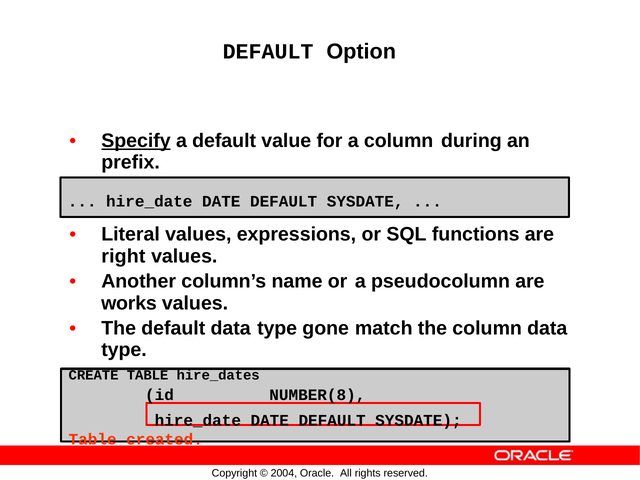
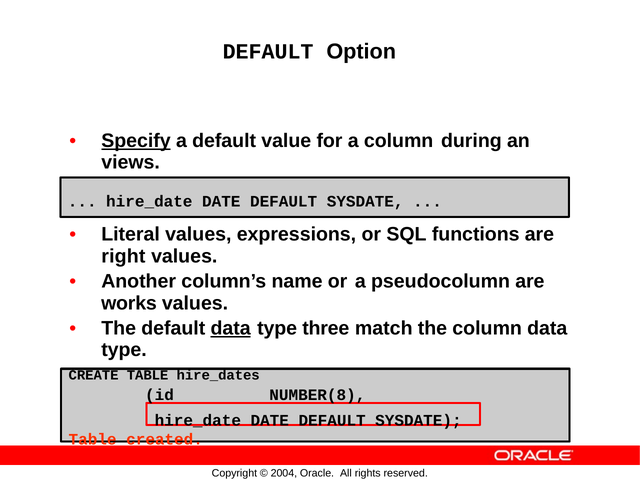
prefix: prefix -> views
data at (231, 328) underline: none -> present
gone: gone -> three
